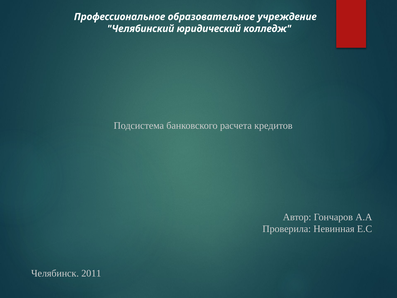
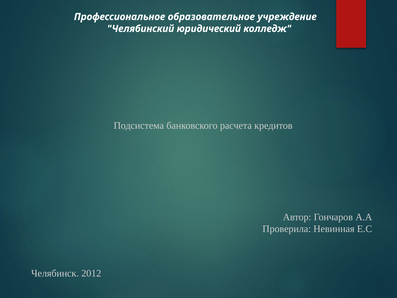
2011: 2011 -> 2012
